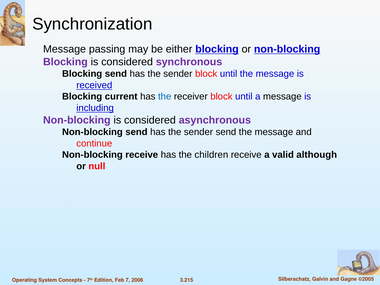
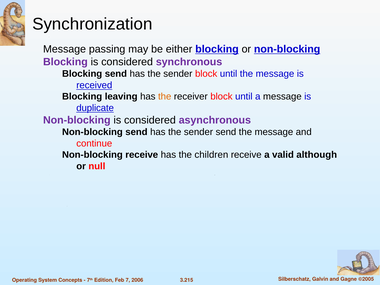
current: current -> leaving
the at (165, 97) colour: blue -> orange
including: including -> duplicate
